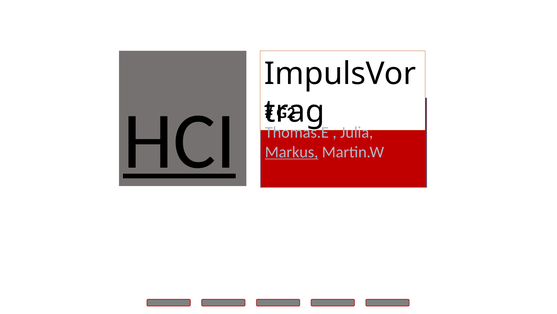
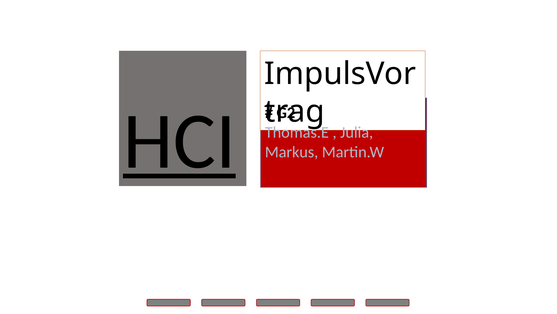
Markus underline: present -> none
